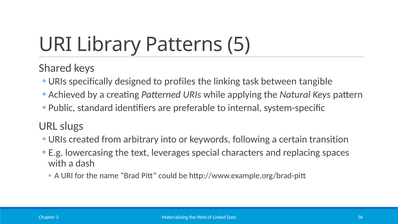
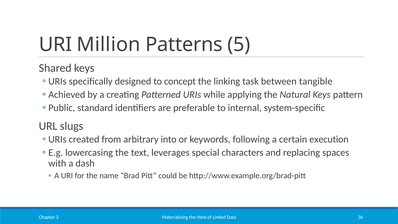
Library: Library -> Million
profiles: profiles -> concept
transition: transition -> execution
